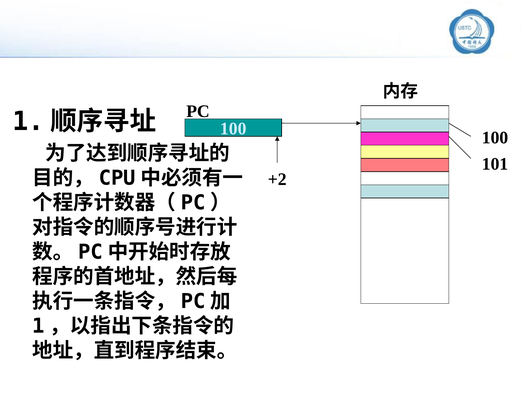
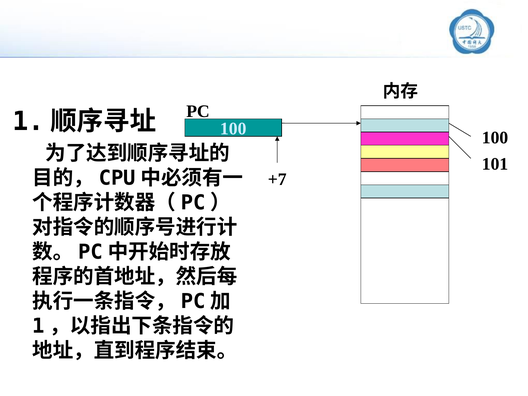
+2: +2 -> +7
